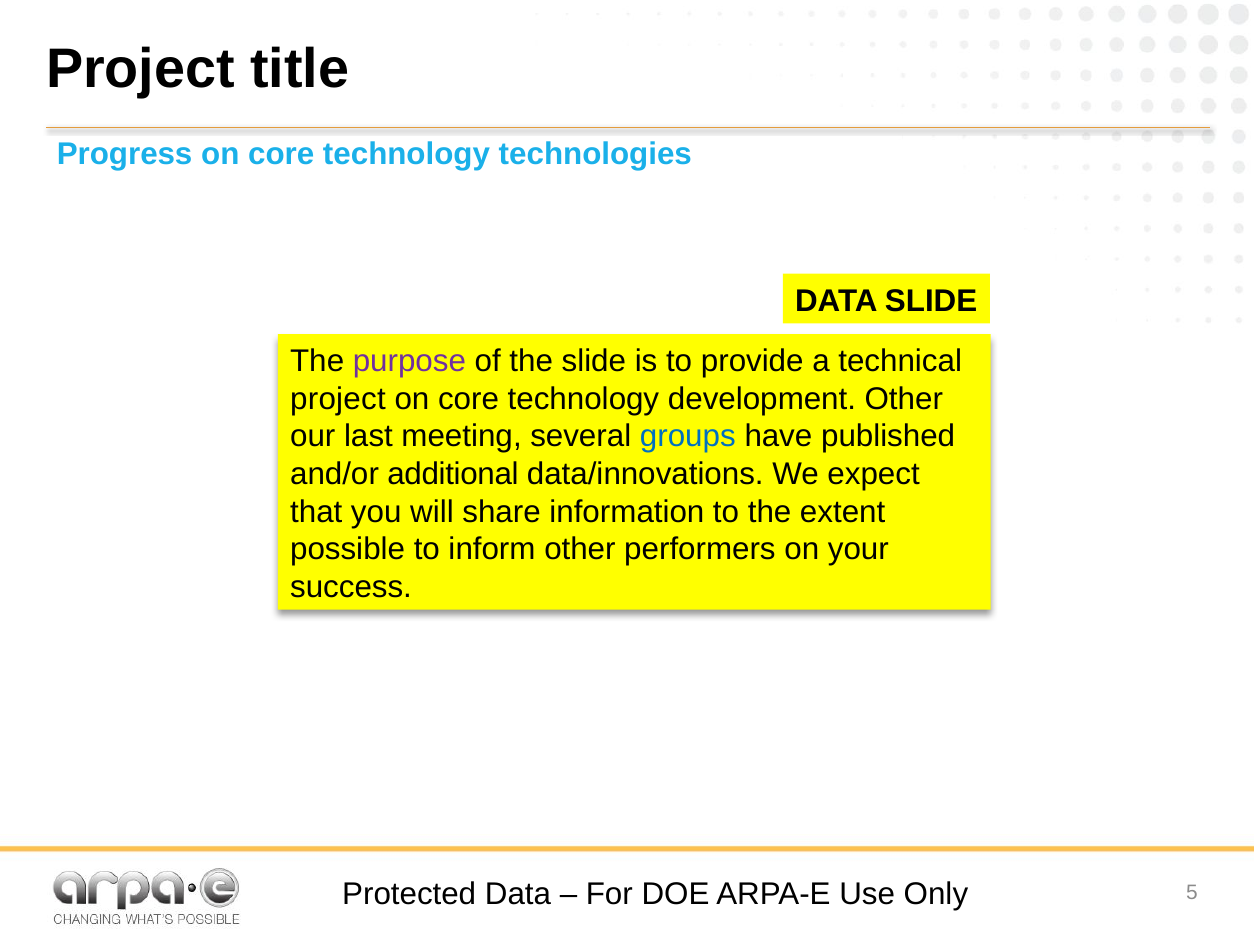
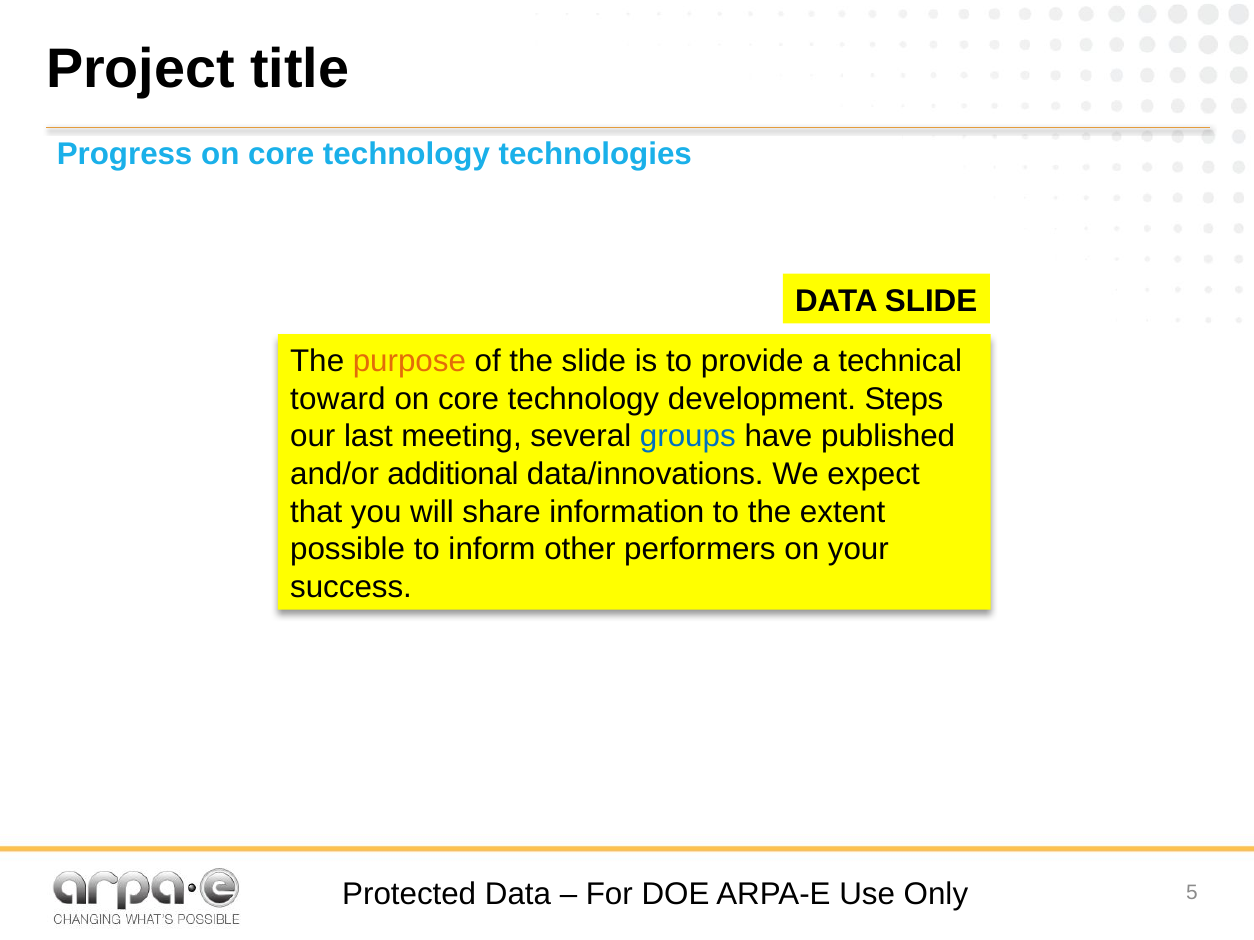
purpose colour: purple -> orange
project at (338, 399): project -> toward
development Other: Other -> Steps
